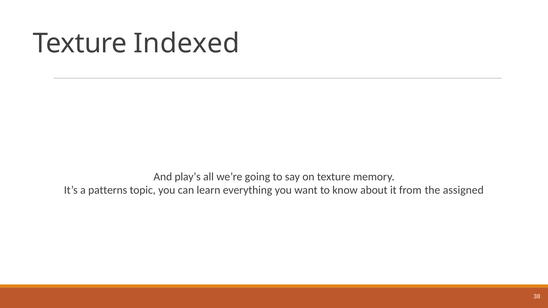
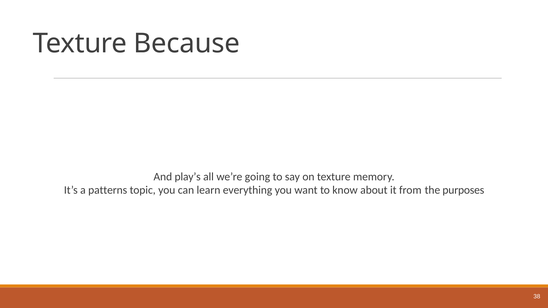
Indexed: Indexed -> Because
assigned: assigned -> purposes
